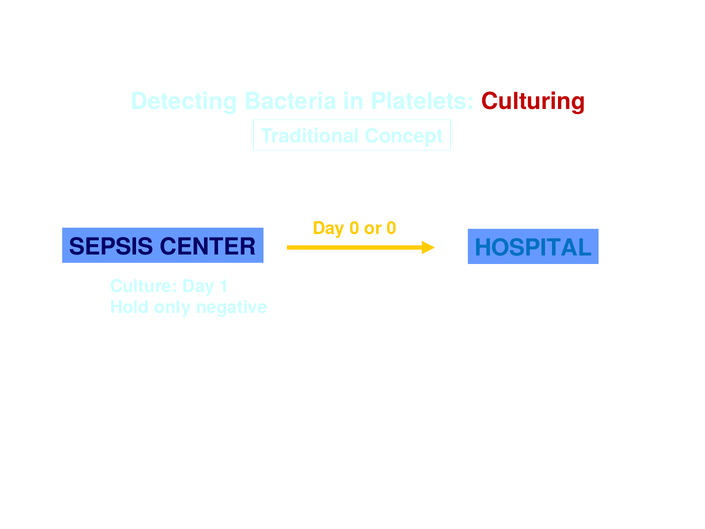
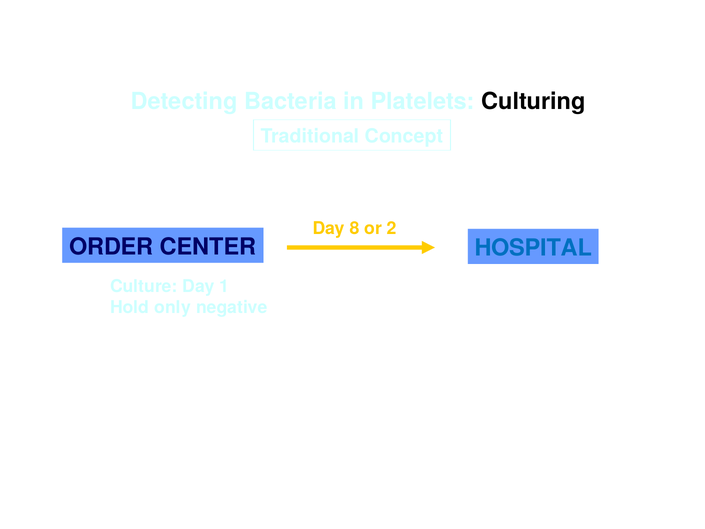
Culturing colour: red -> black
Day 0: 0 -> 8
or 0: 0 -> 2
SEPSIS: SEPSIS -> ORDER
